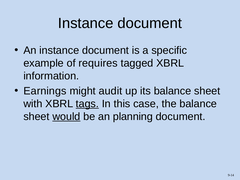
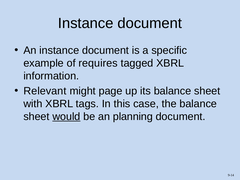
Earnings: Earnings -> Relevant
audit: audit -> page
tags underline: present -> none
